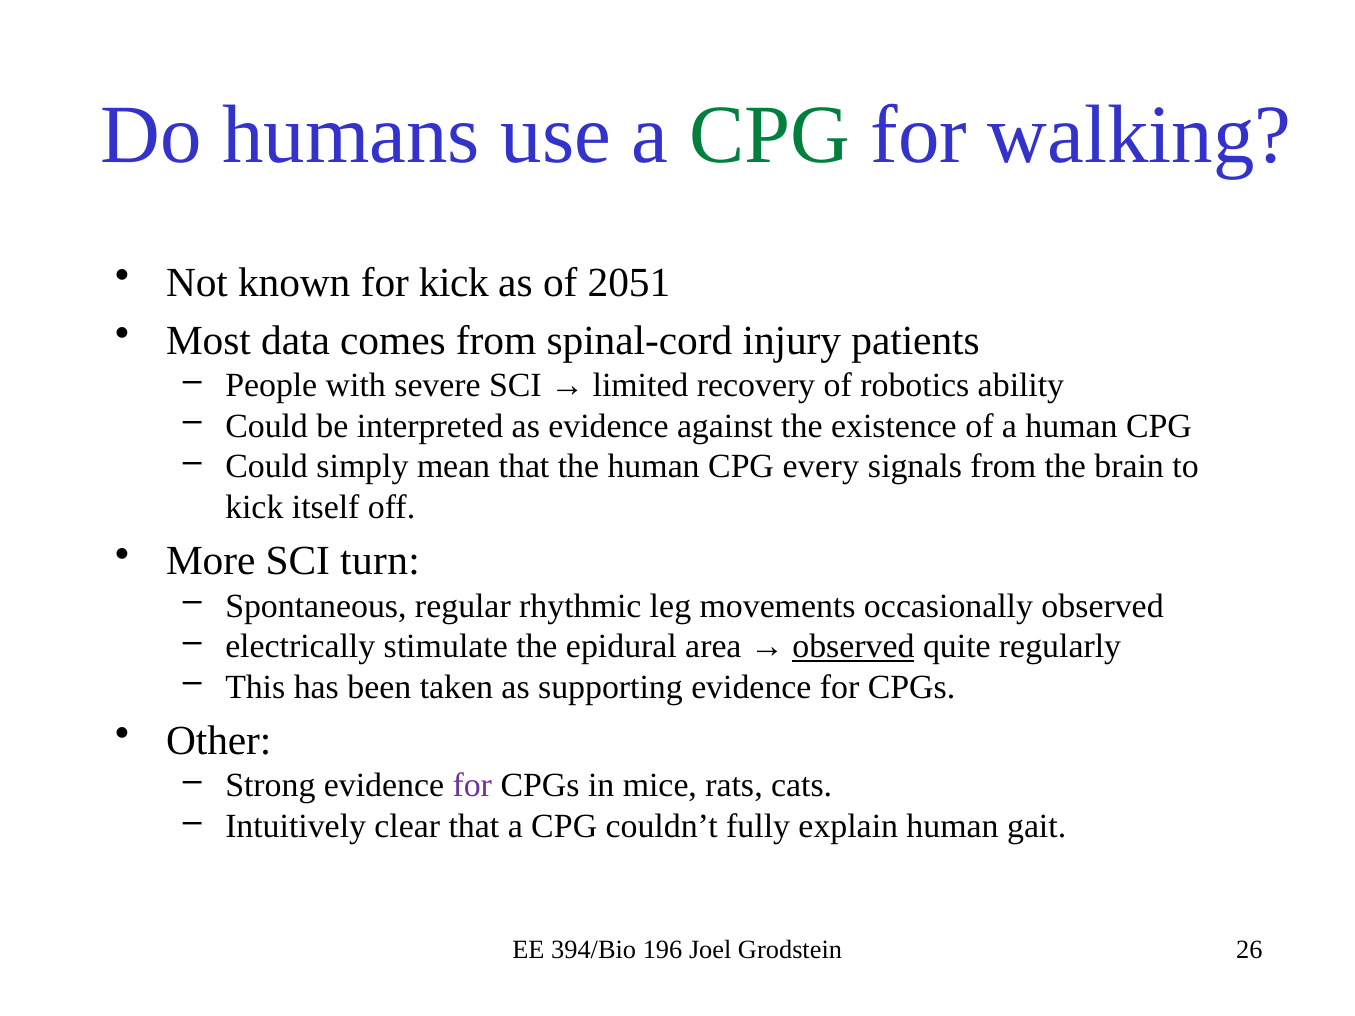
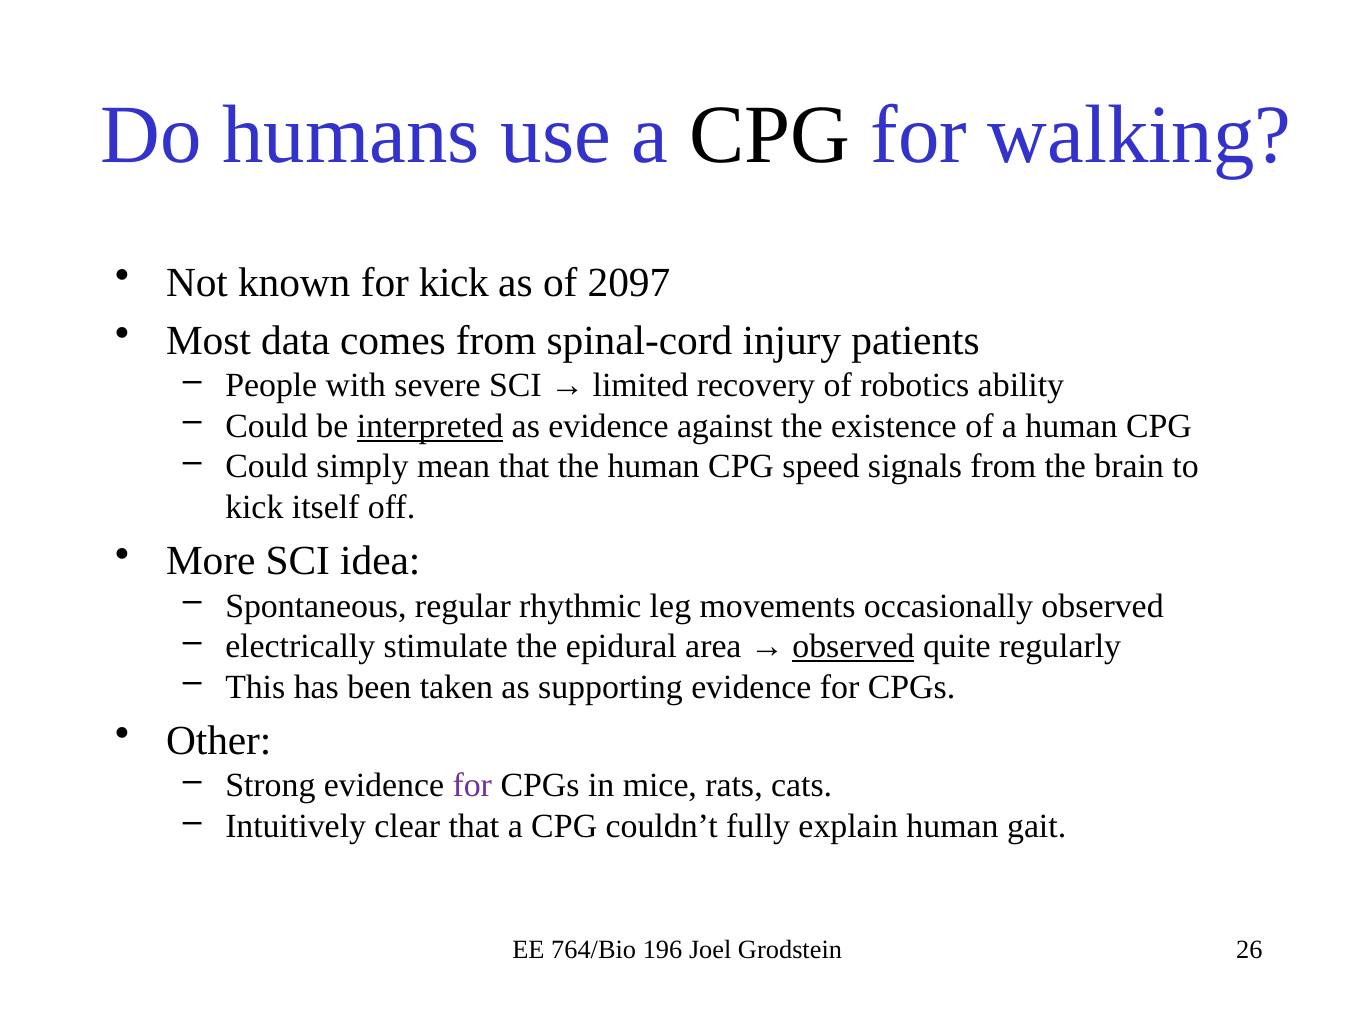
CPG at (770, 136) colour: green -> black
2051: 2051 -> 2097
interpreted underline: none -> present
every: every -> speed
turn: turn -> idea
394/Bio: 394/Bio -> 764/Bio
